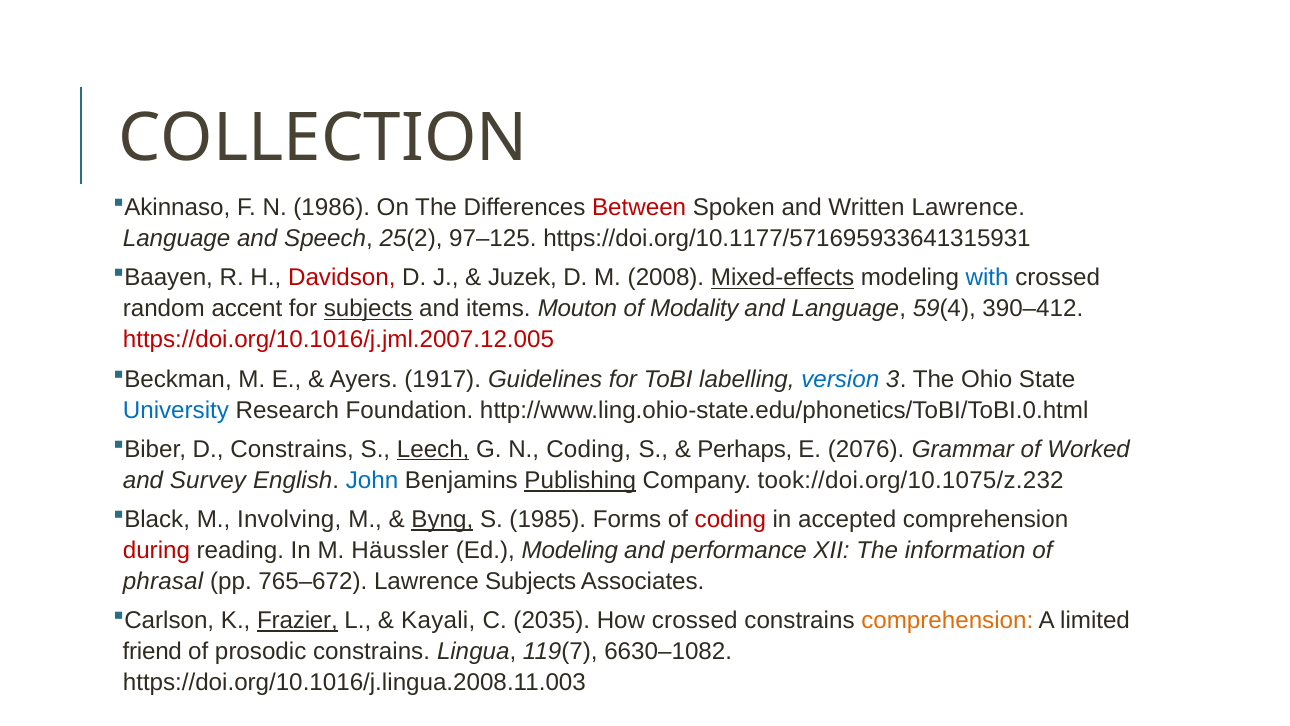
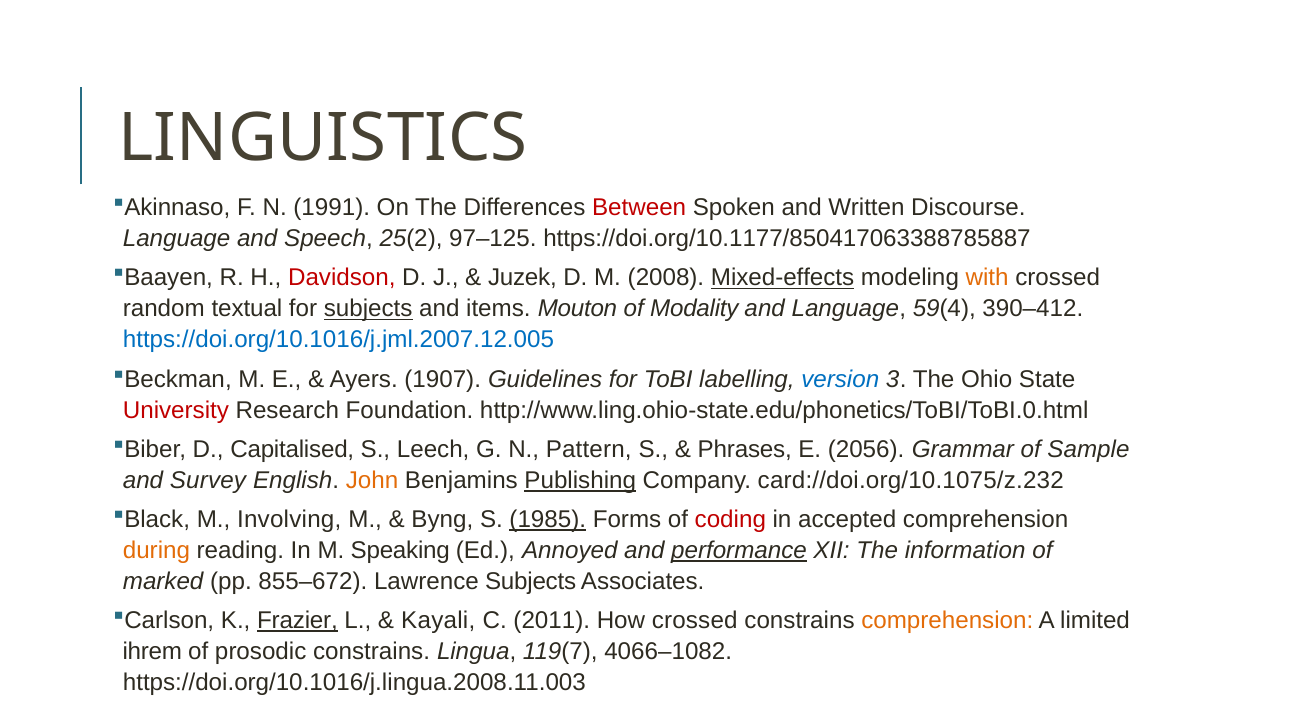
COLLECTION: COLLECTION -> LINGUISTICS
1986: 1986 -> 1991
Written Lawrence: Lawrence -> Discourse
https://doi.org/10.1177/571695933641315931: https://doi.org/10.1177/571695933641315931 -> https://doi.org/10.1177/850417063388785887
with colour: blue -> orange
accent: accent -> textual
https://doi.org/10.1016/j.jml.2007.12.005 colour: red -> blue
1917: 1917 -> 1907
University colour: blue -> red
D Constrains: Constrains -> Capitalised
Leech underline: present -> none
N Coding: Coding -> Pattern
Perhaps: Perhaps -> Phrases
2076: 2076 -> 2056
Worked: Worked -> Sample
John colour: blue -> orange
took://doi.org/10.1075/z.232: took://doi.org/10.1075/z.232 -> card://doi.org/10.1075/z.232
Byng underline: present -> none
1985 underline: none -> present
during colour: red -> orange
Häussler: Häussler -> Speaking
Ed Modeling: Modeling -> Annoyed
performance underline: none -> present
phrasal: phrasal -> marked
765–672: 765–672 -> 855–672
2035: 2035 -> 2011
friend: friend -> ihrem
6630–1082: 6630–1082 -> 4066–1082
